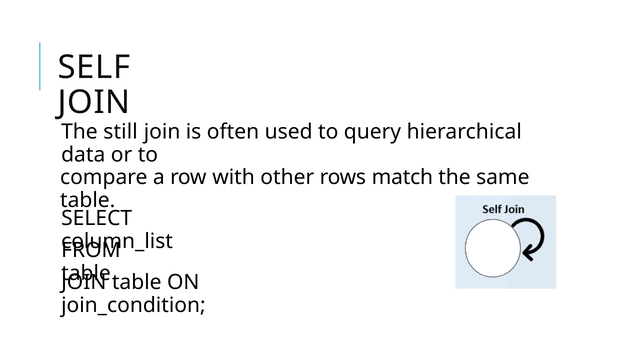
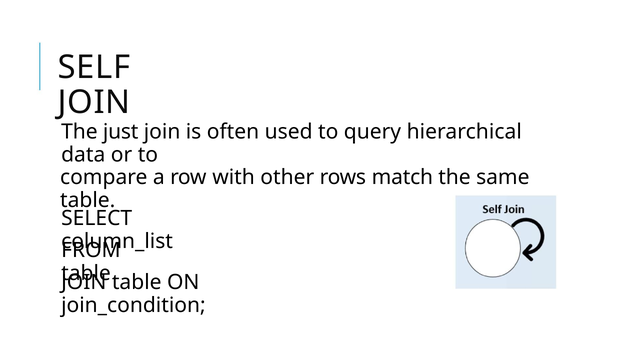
still: still -> just
